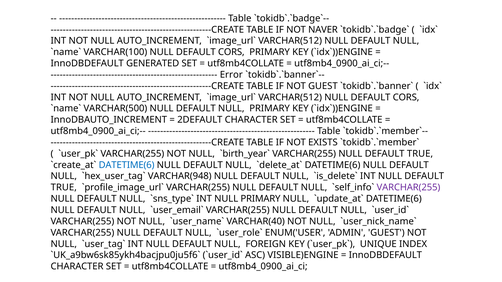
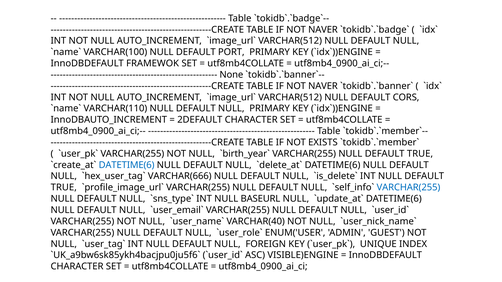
VARCHAR(100 NULL DEFAULT CORS: CORS -> PORT
GENERATED: GENERATED -> FRAMEWOK
Error: Error -> None
GUEST at (323, 86): GUEST -> NAVER
VARCHAR(500: VARCHAR(500 -> VARCHAR(110
VARCHAR(948: VARCHAR(948 -> VARCHAR(666
VARCHAR(255 at (408, 188) colour: purple -> blue
INT NULL PRIMARY: PRIMARY -> BASEURL
